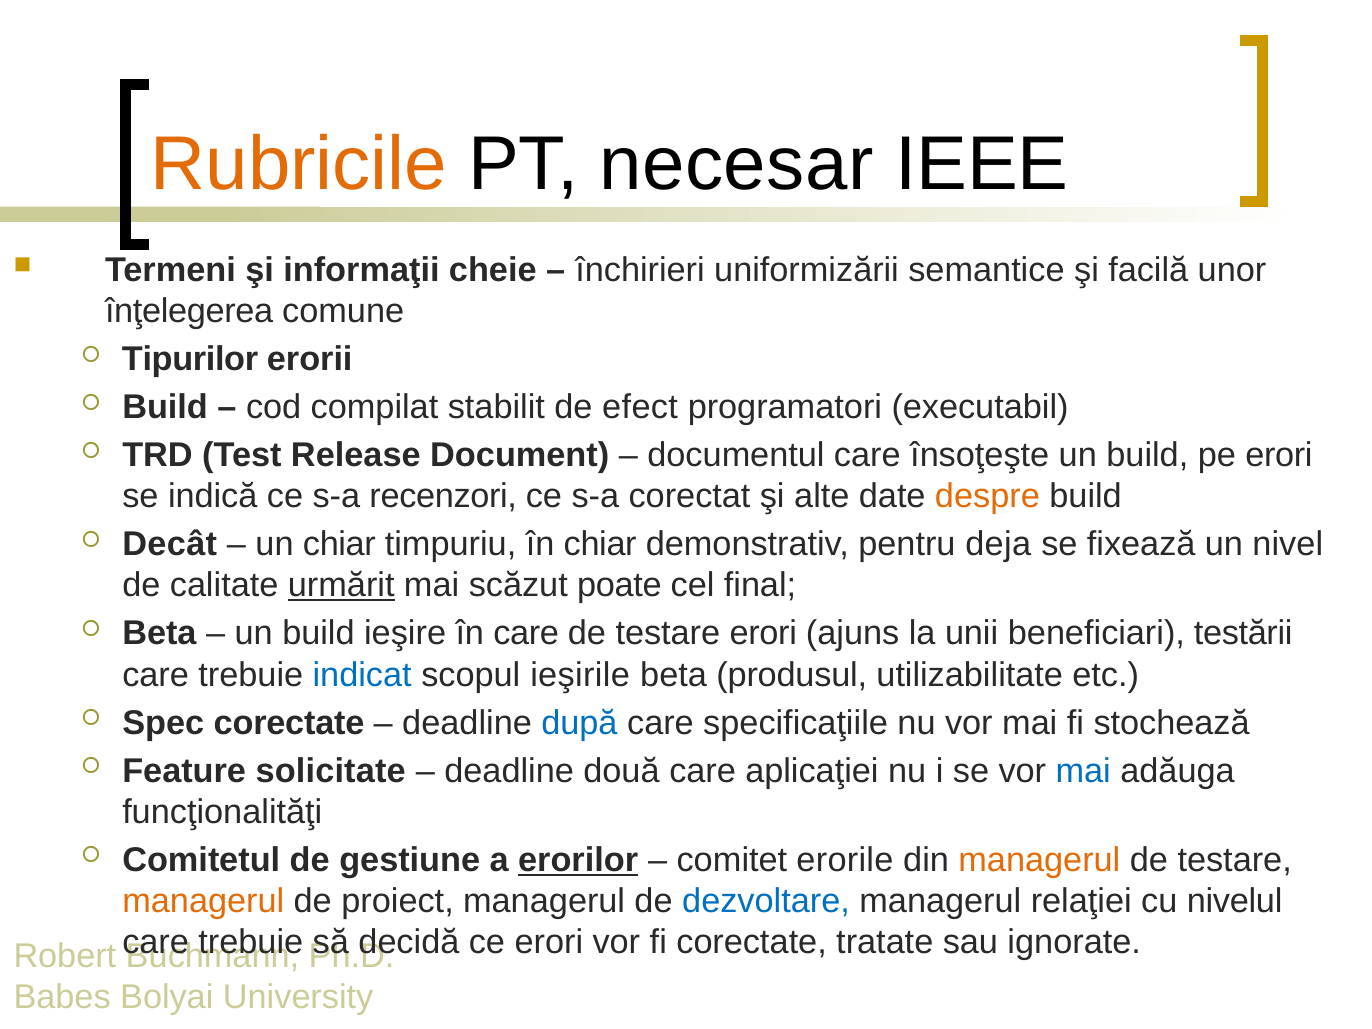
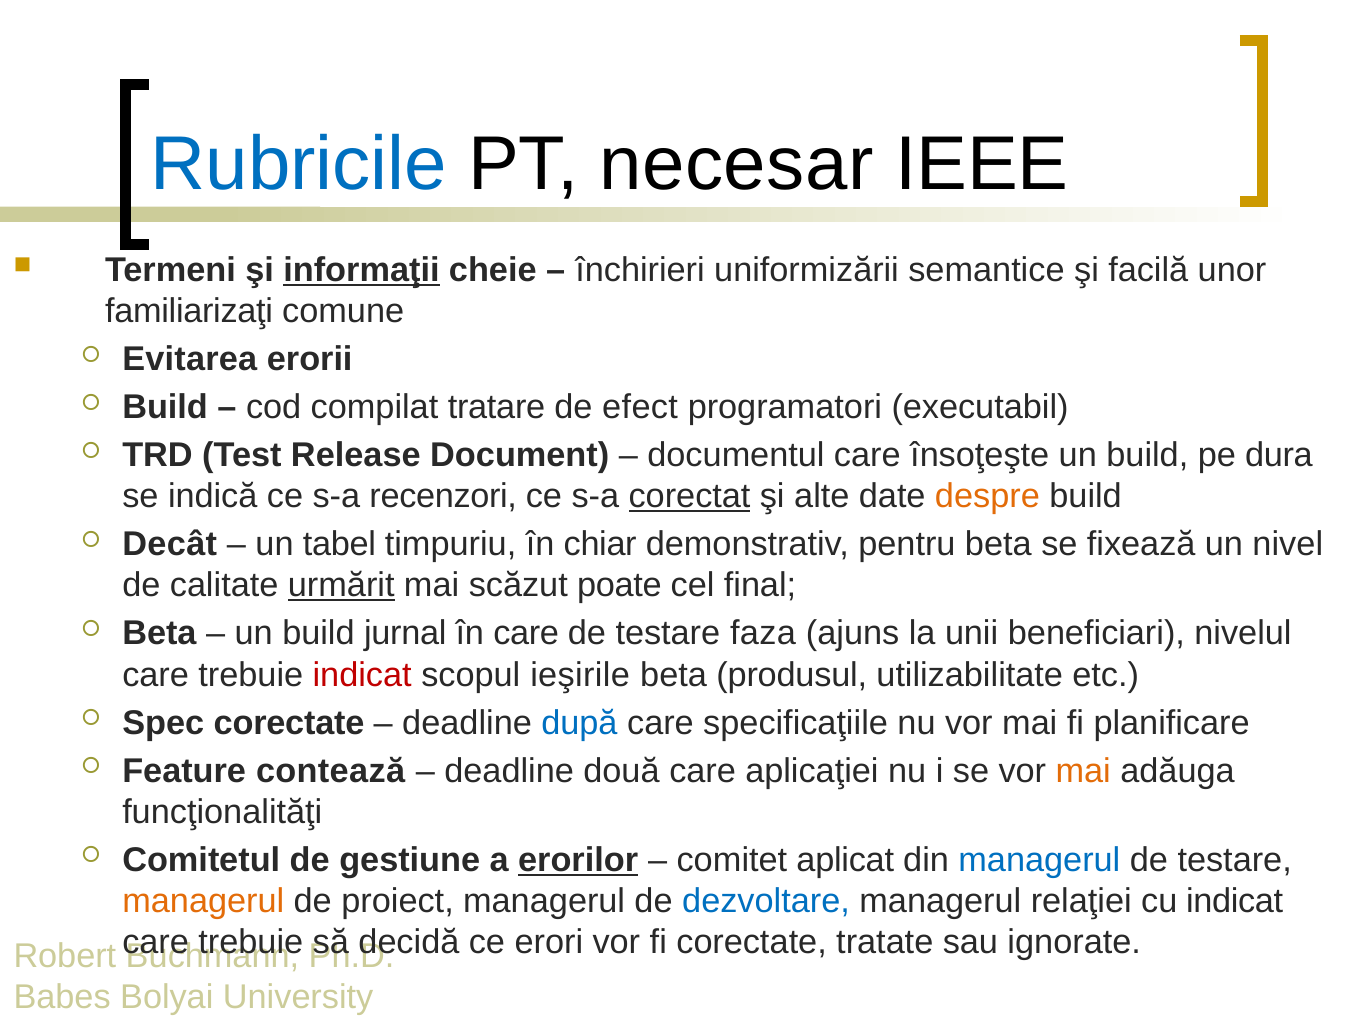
Rubricile colour: orange -> blue
informaţii underline: none -> present
înţelegerea: înţelegerea -> familiarizaţi
Tipurilor: Tipurilor -> Evitarea
stabilit: stabilit -> tratare
pe erori: erori -> dura
corectat underline: none -> present
un chiar: chiar -> tabel
pentru deja: deja -> beta
ieşire: ieşire -> jurnal
testare erori: erori -> faza
testării: testării -> nivelul
indicat at (362, 675) colour: blue -> red
stochează: stochează -> planificare
solicitate: solicitate -> contează
mai at (1083, 771) colour: blue -> orange
erorile: erorile -> aplicat
managerul at (1039, 860) colour: orange -> blue
cu nivelul: nivelul -> indicat
